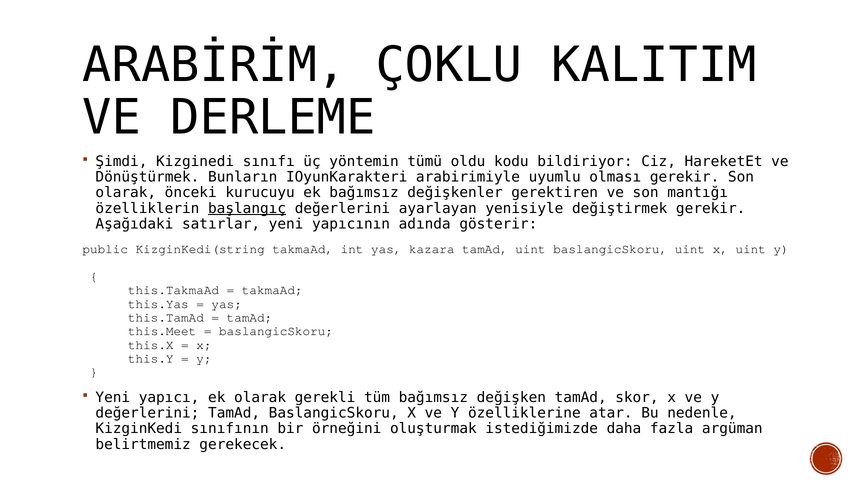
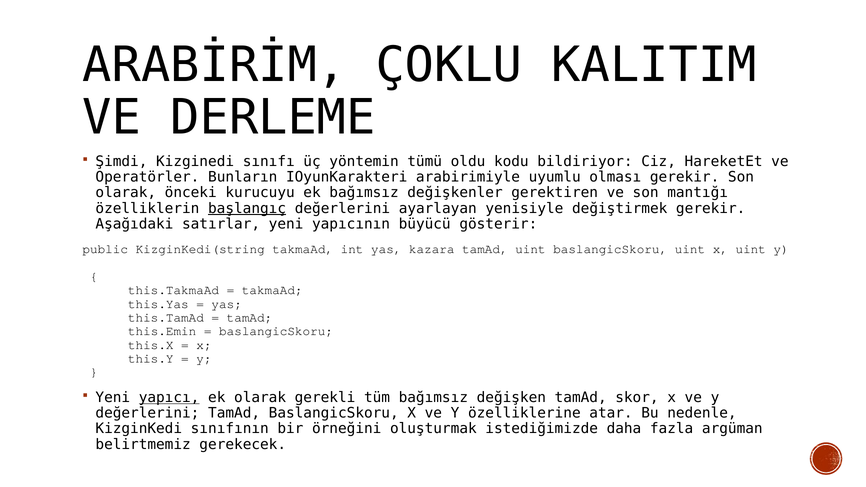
Dönüştürmek: Dönüştürmek -> Operatörler
adında: adında -> büyücü
this.Meet: this.Meet -> this.Emin
yapıcı underline: none -> present
